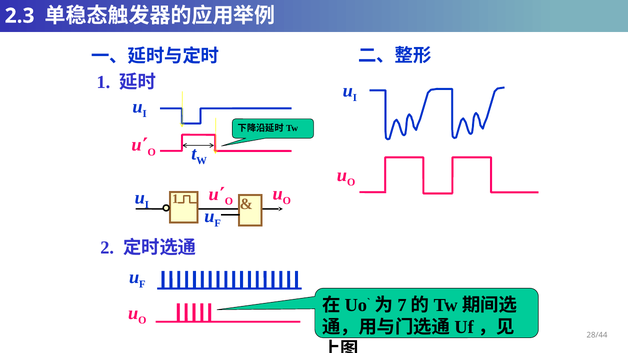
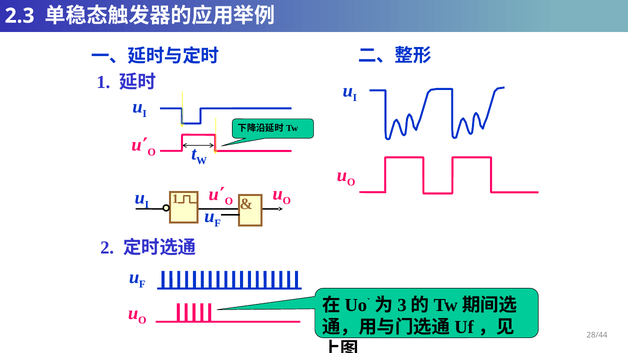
7: 7 -> 3
